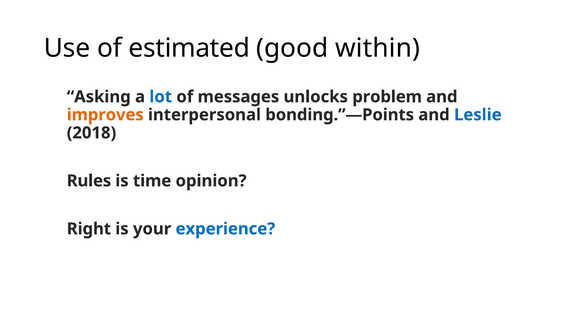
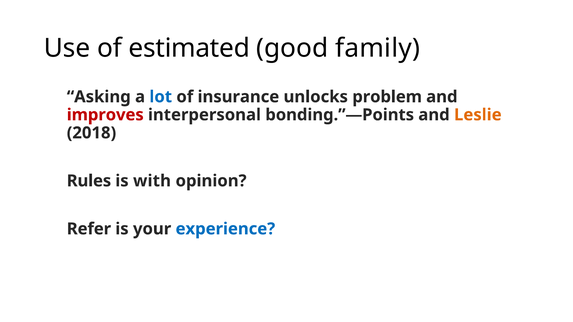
within: within -> family
messages: messages -> insurance
improves colour: orange -> red
Leslie colour: blue -> orange
time: time -> with
Right: Right -> Refer
